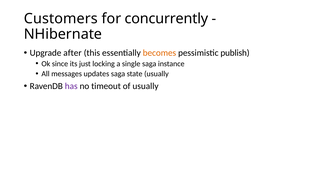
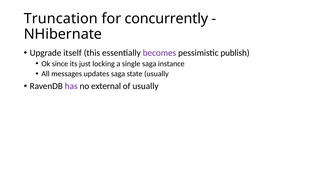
Customers: Customers -> Truncation
after: after -> itself
becomes colour: orange -> purple
timeout: timeout -> external
